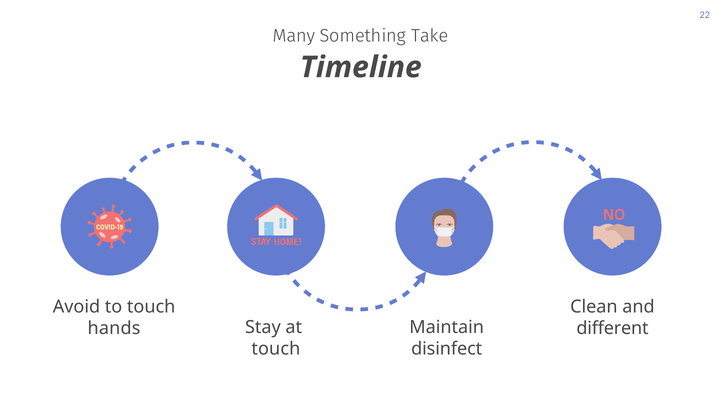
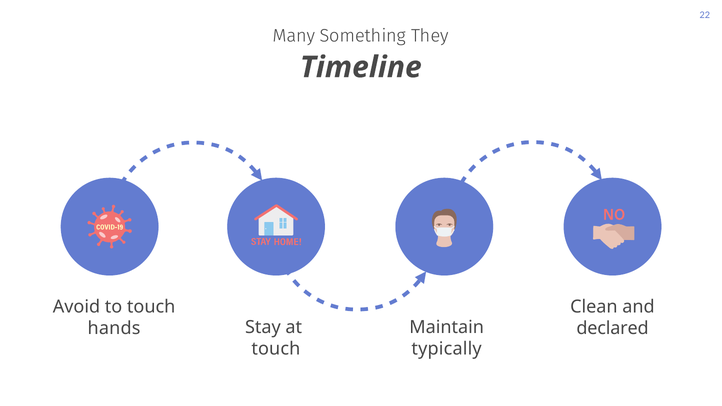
Take: Take -> They
different: different -> declared
disinfect: disinfect -> typically
